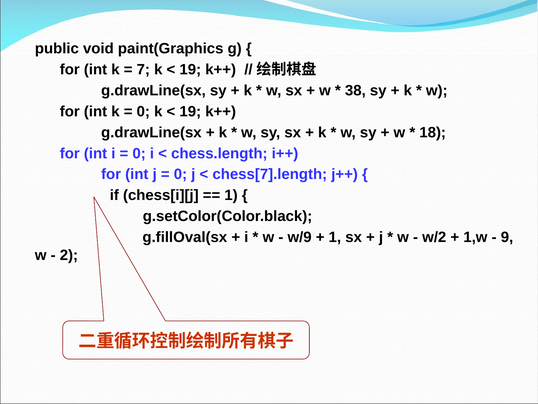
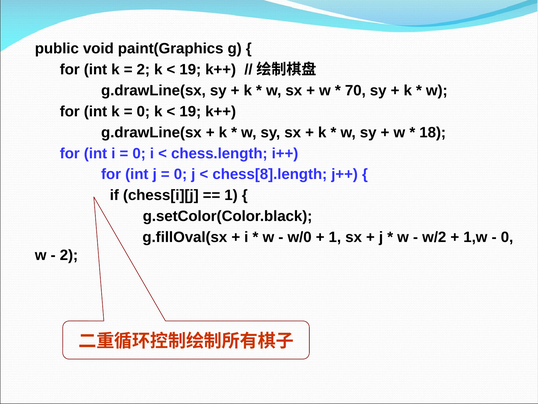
7 at (143, 69): 7 -> 2
38: 38 -> 70
chess[7].length: chess[7].length -> chess[8].length
w/9: w/9 -> w/0
9 at (507, 237): 9 -> 0
